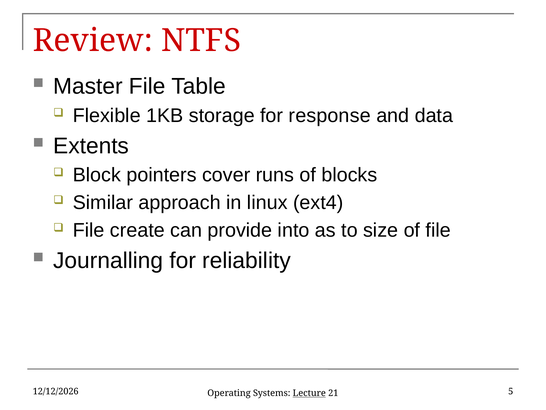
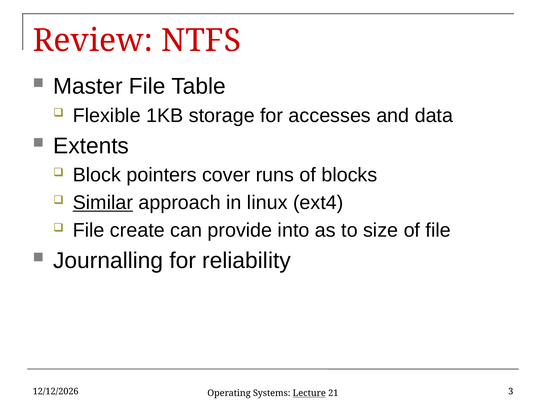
response: response -> accesses
Similar underline: none -> present
5: 5 -> 3
